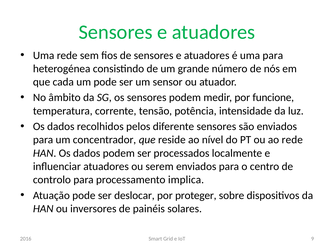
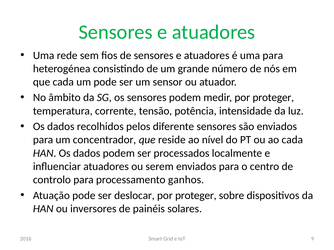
medir por funcione: funcione -> proteger
ao rede: rede -> cada
implica: implica -> ganhos
